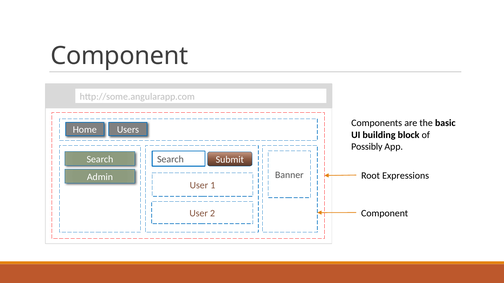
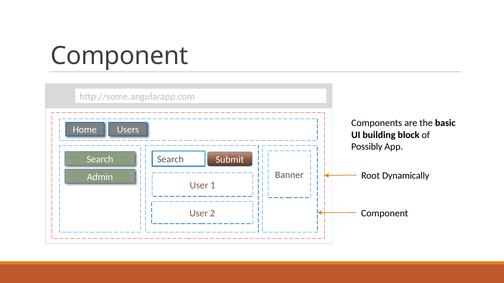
Expressions: Expressions -> Dynamically
